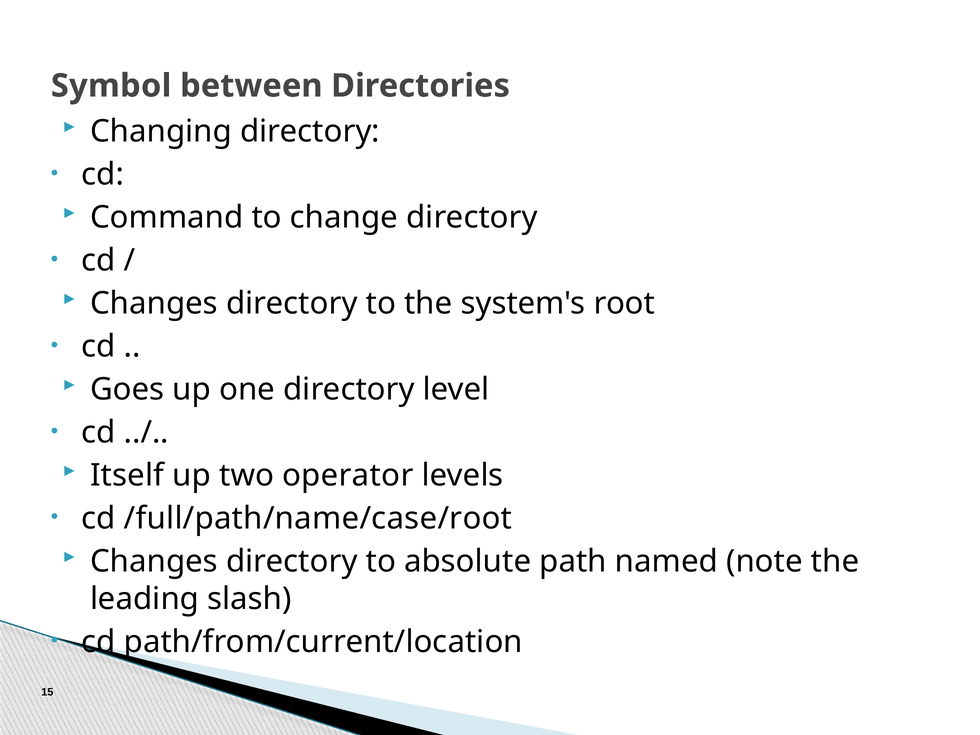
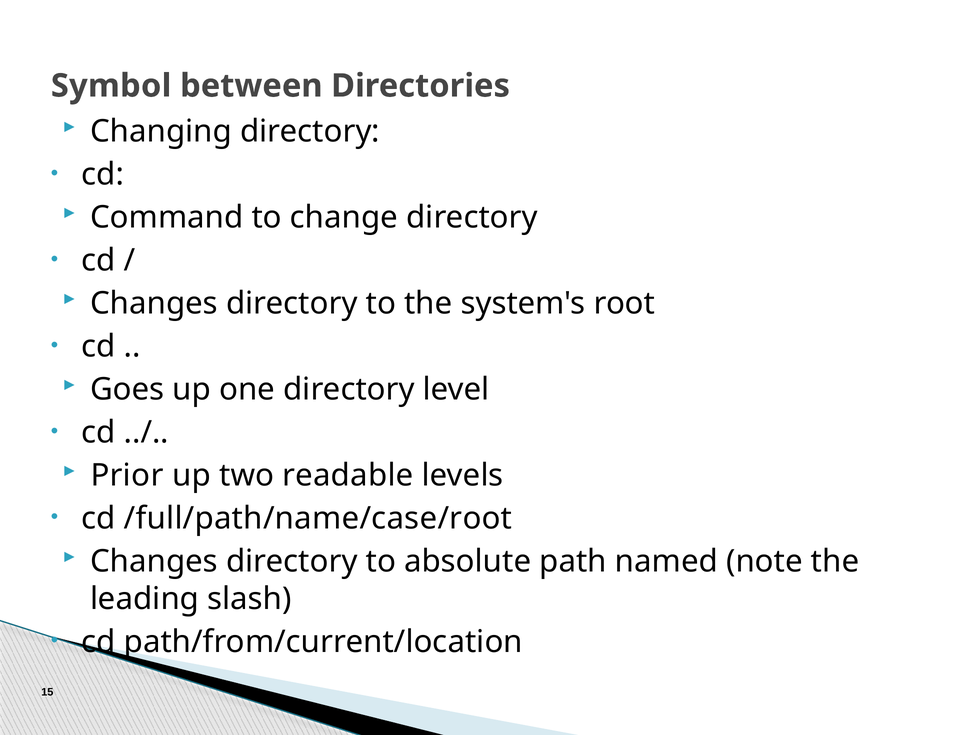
Itself: Itself -> Prior
operator: operator -> readable
